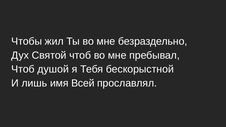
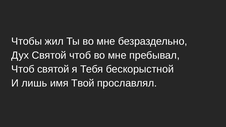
Чтоб душой: душой -> святой
Всей: Всей -> Твой
